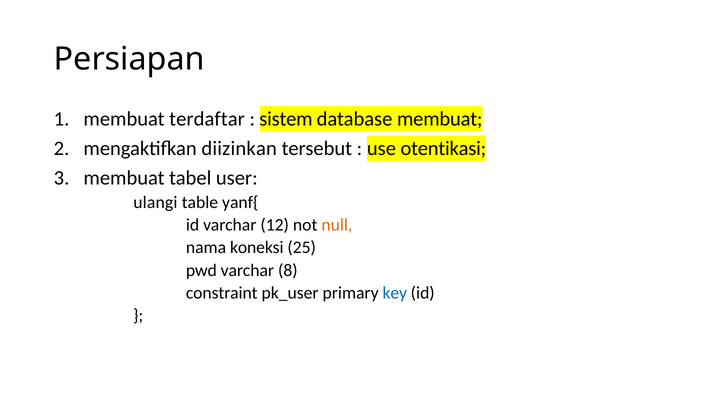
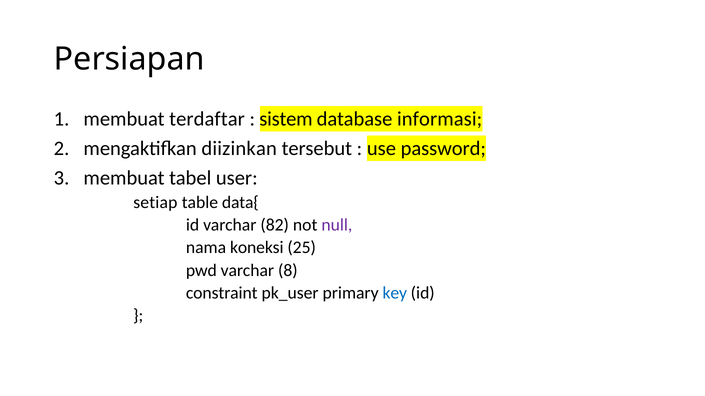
database membuat: membuat -> informasi
otentikasi: otentikasi -> password
ulangi: ulangi -> setiap
yanf{: yanf{ -> data{
12: 12 -> 82
null colour: orange -> purple
